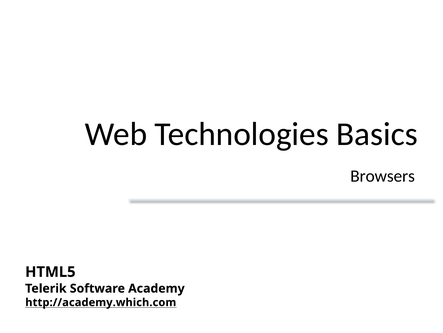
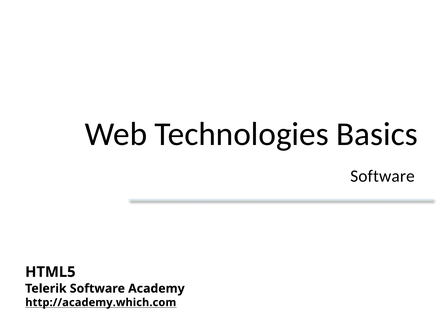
Browsers at (383, 176): Browsers -> Software
